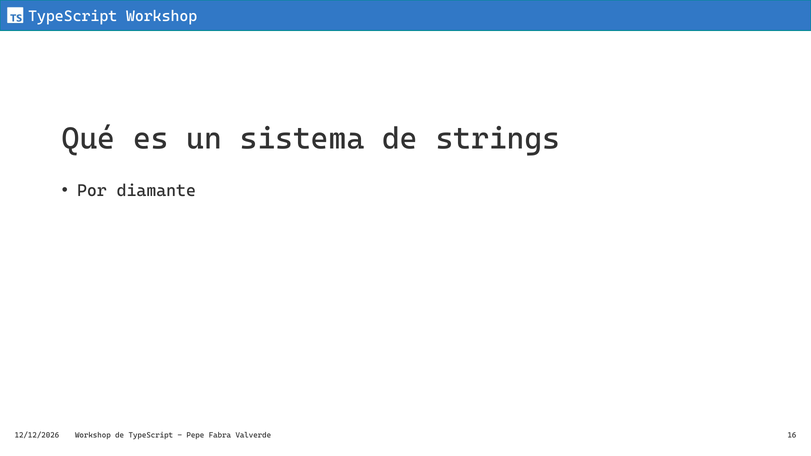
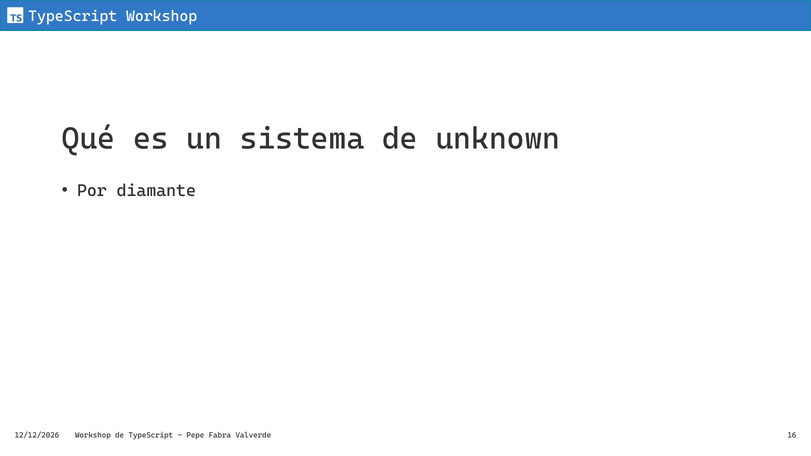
strings: strings -> unknown
